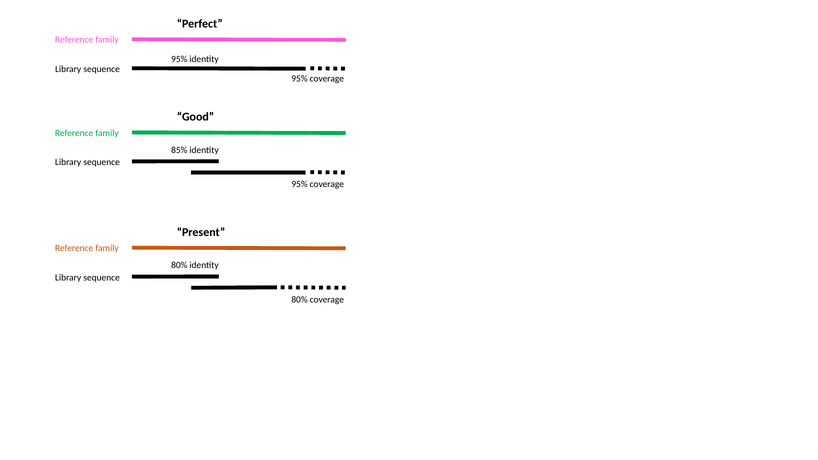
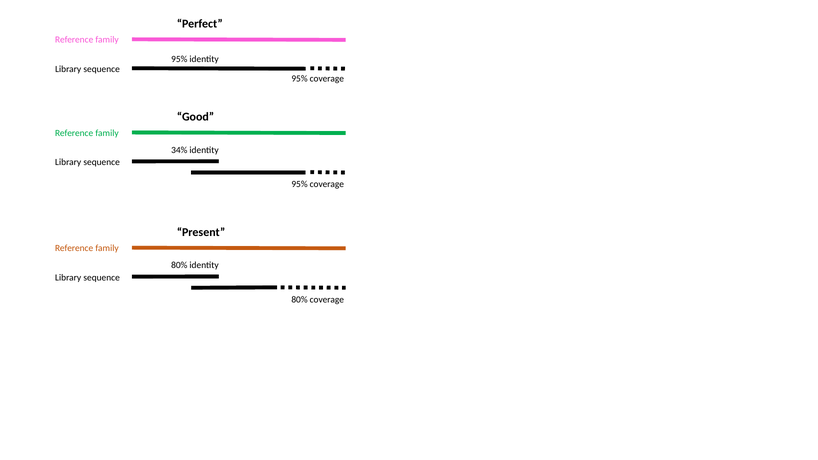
85%: 85% -> 34%
